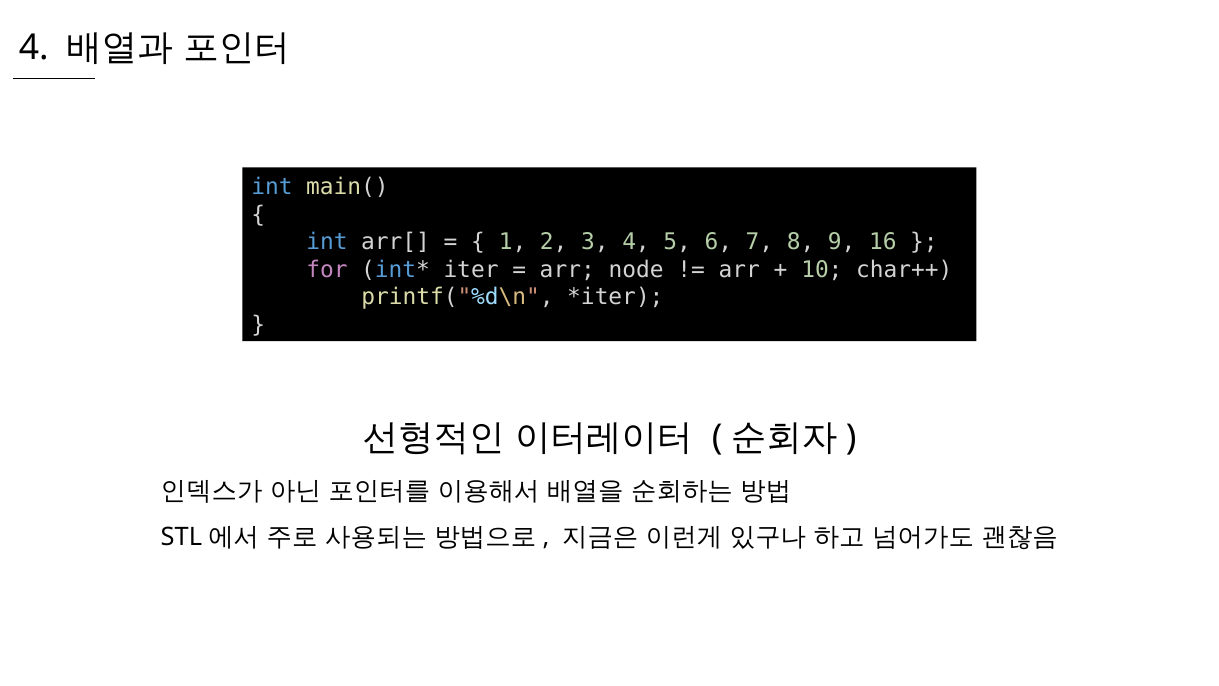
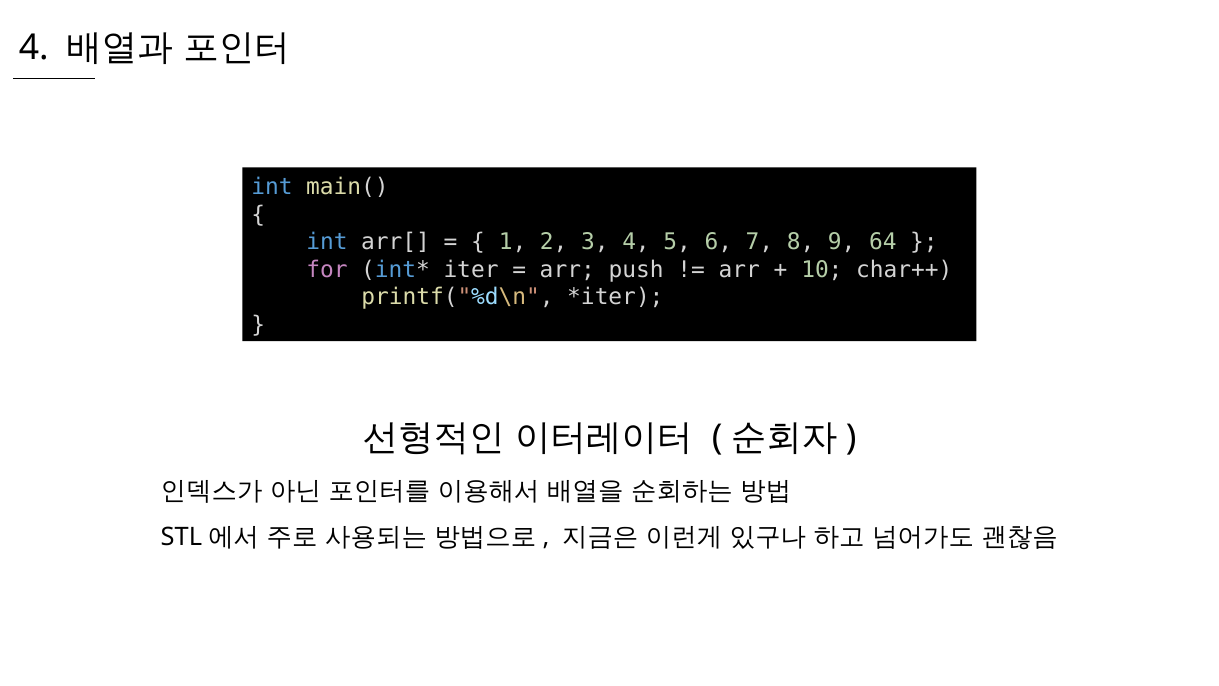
16: 16 -> 64
node: node -> push
